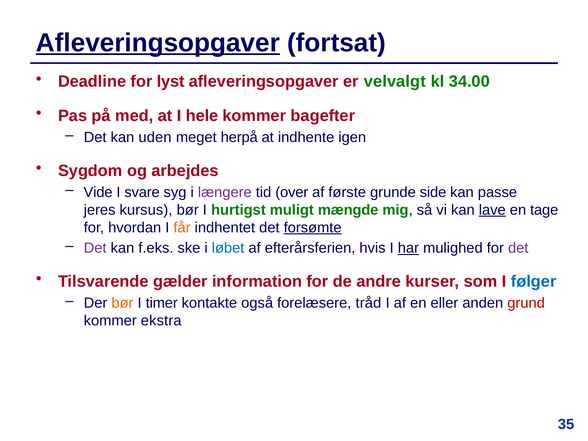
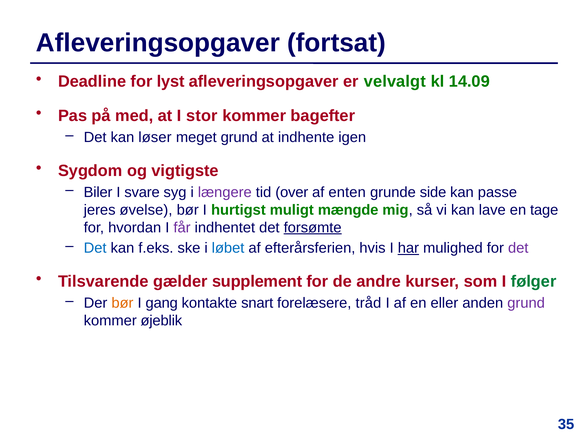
Afleveringsopgaver at (158, 43) underline: present -> none
34.00: 34.00 -> 14.09
hele: hele -> stor
uden: uden -> løser
meget herpå: herpå -> grund
arbejdes: arbejdes -> vigtigste
Vide: Vide -> Biler
første: første -> enten
kursus: kursus -> øvelse
lave underline: present -> none
får colour: orange -> purple
Det at (95, 248) colour: purple -> blue
information: information -> supplement
følger colour: blue -> green
timer: timer -> gang
også: også -> snart
grund at (526, 303) colour: red -> purple
ekstra: ekstra -> øjeblik
